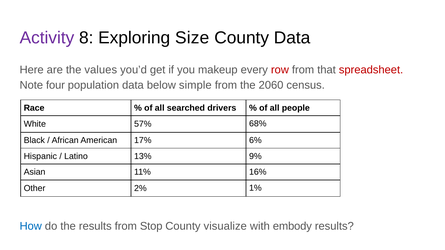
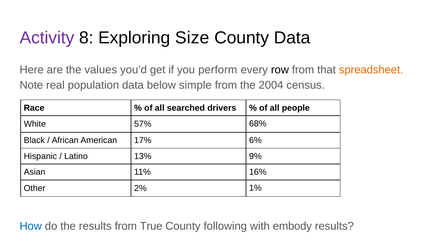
makeup: makeup -> perform
row colour: red -> black
spreadsheet colour: red -> orange
four: four -> real
2060: 2060 -> 2004
Stop: Stop -> True
visualize: visualize -> following
